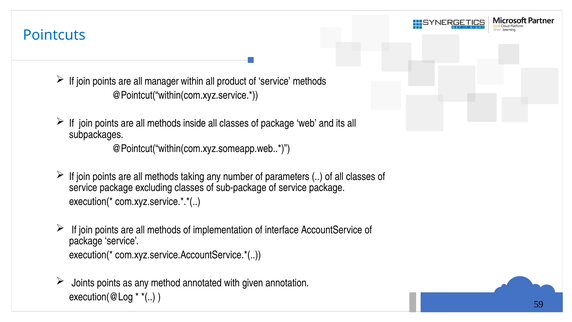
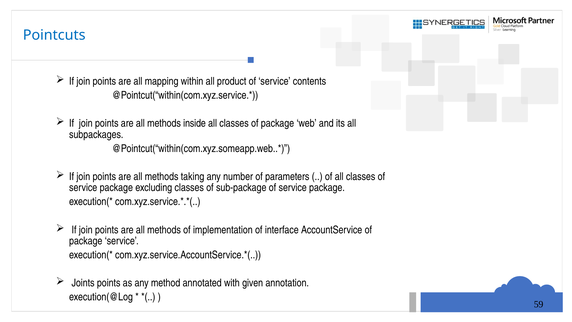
manager: manager -> mapping
service methods: methods -> contents
